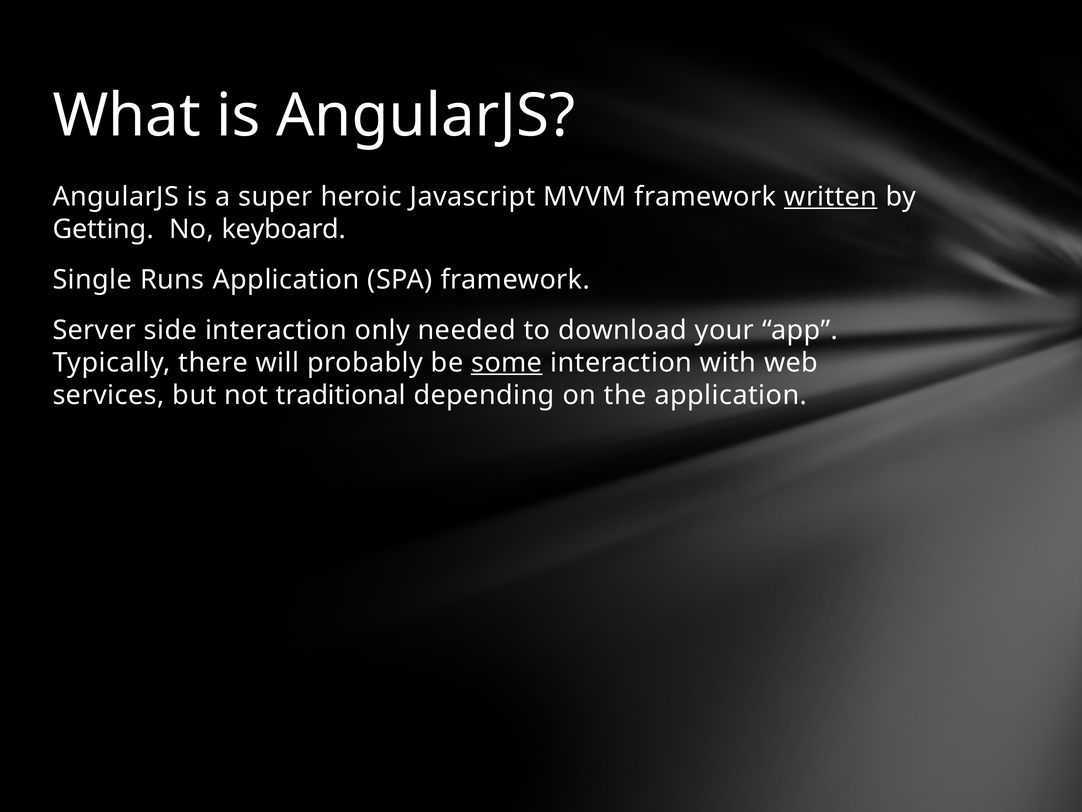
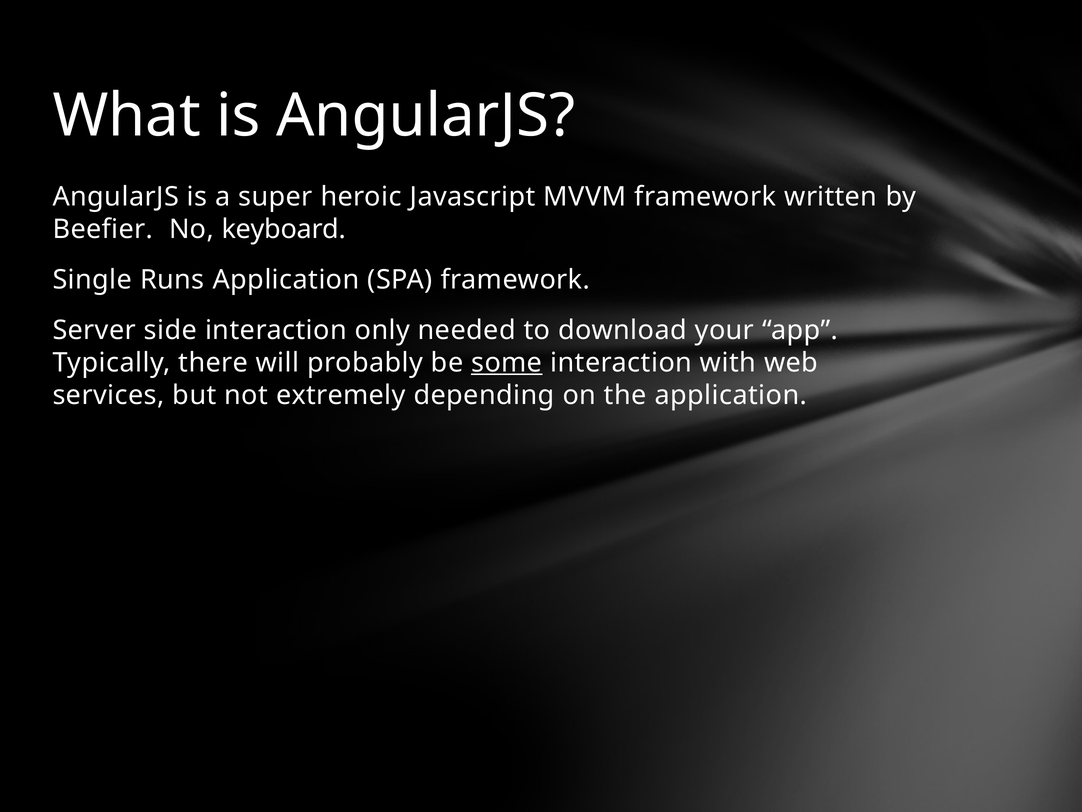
written underline: present -> none
Getting: Getting -> Beefier
traditional: traditional -> extremely
